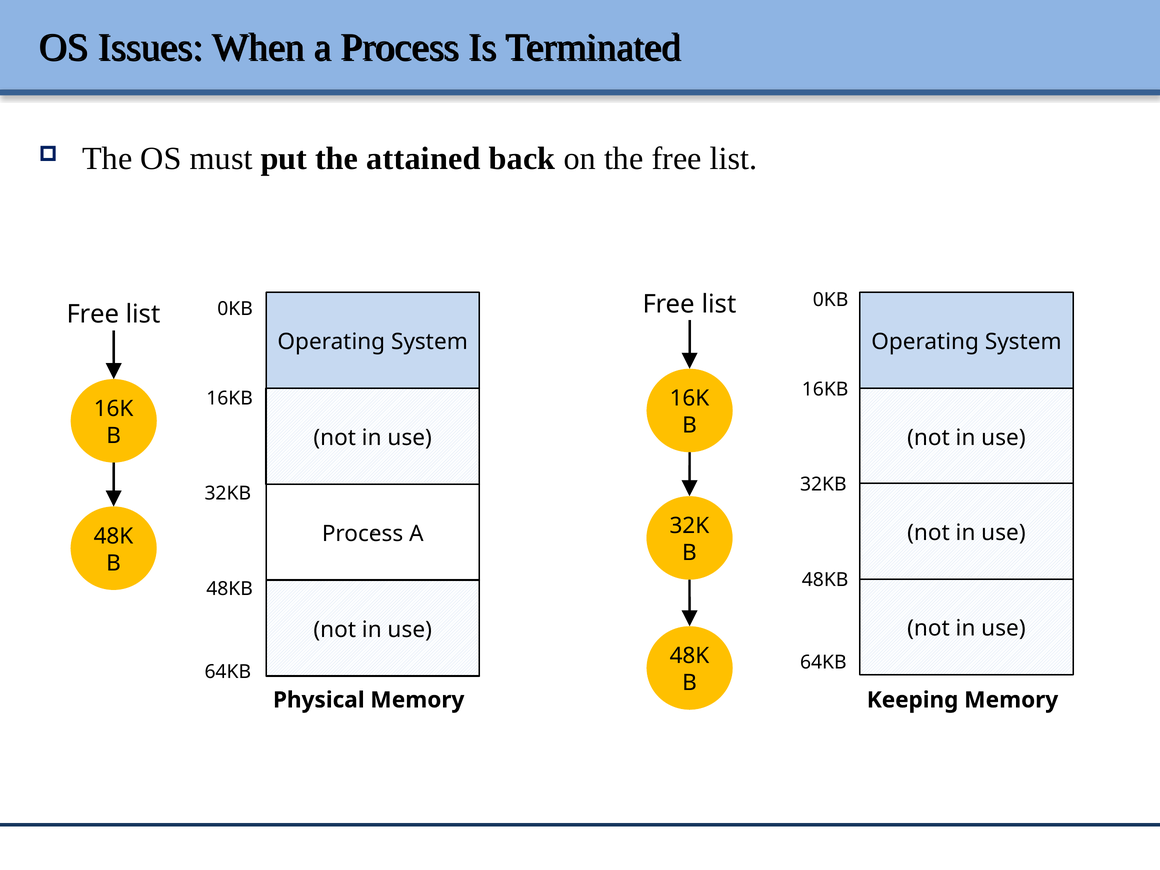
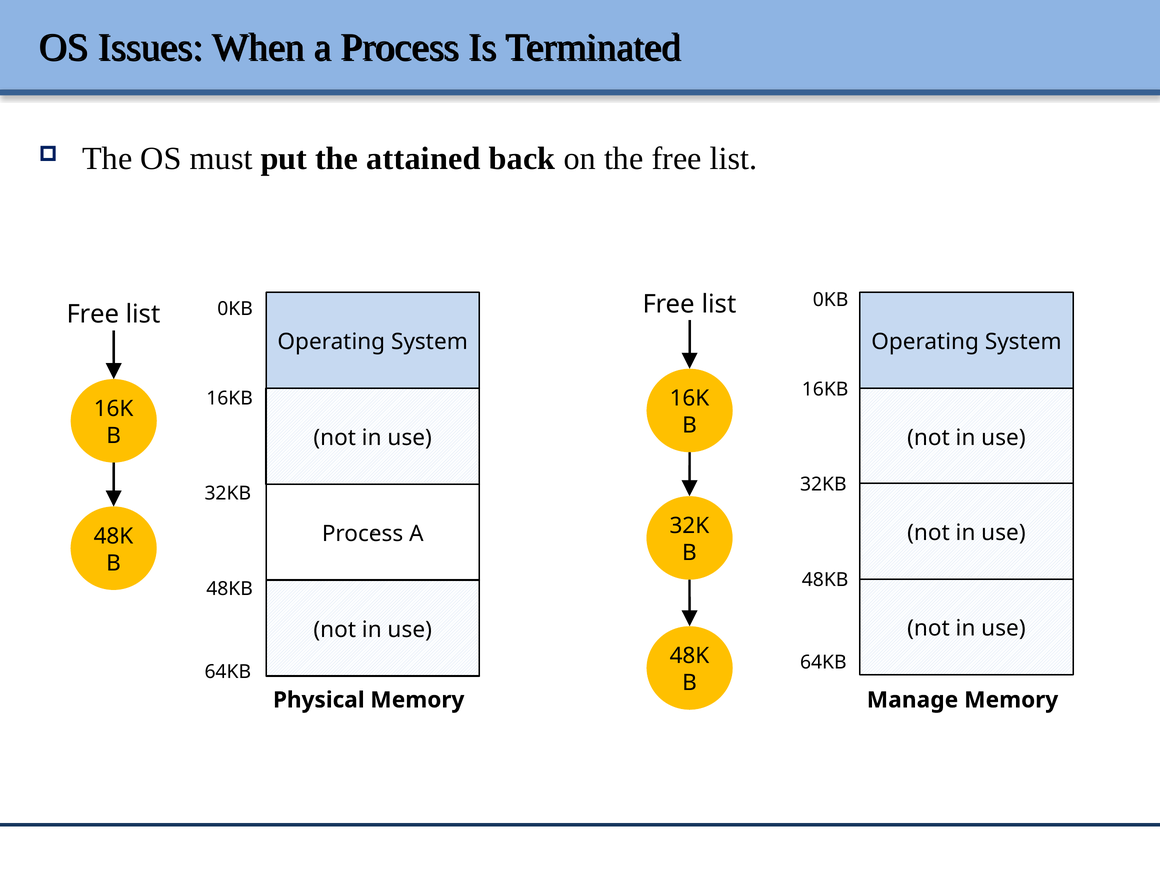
Keeping: Keeping -> Manage
